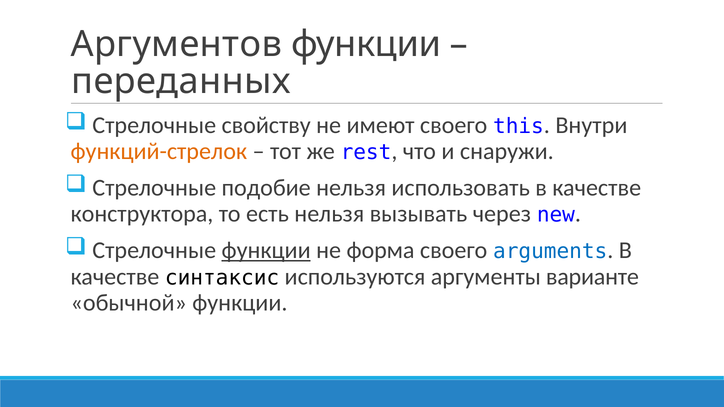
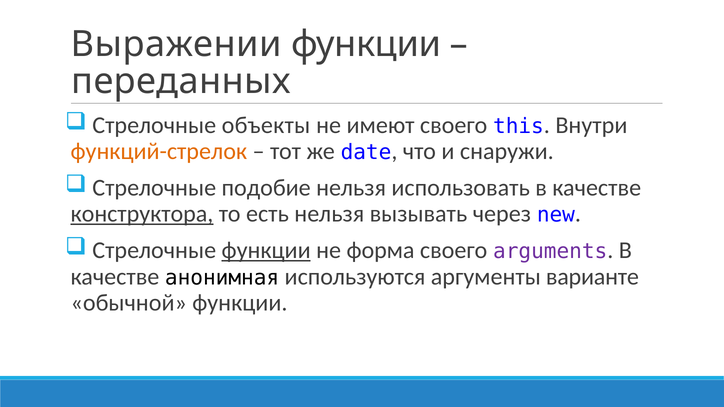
Аргументов: Аргументов -> Выражении
свойству: свойству -> объекты
rest: rest -> date
конструктора underline: none -> present
arguments colour: blue -> purple
синтаксис: синтаксис -> анонимная
